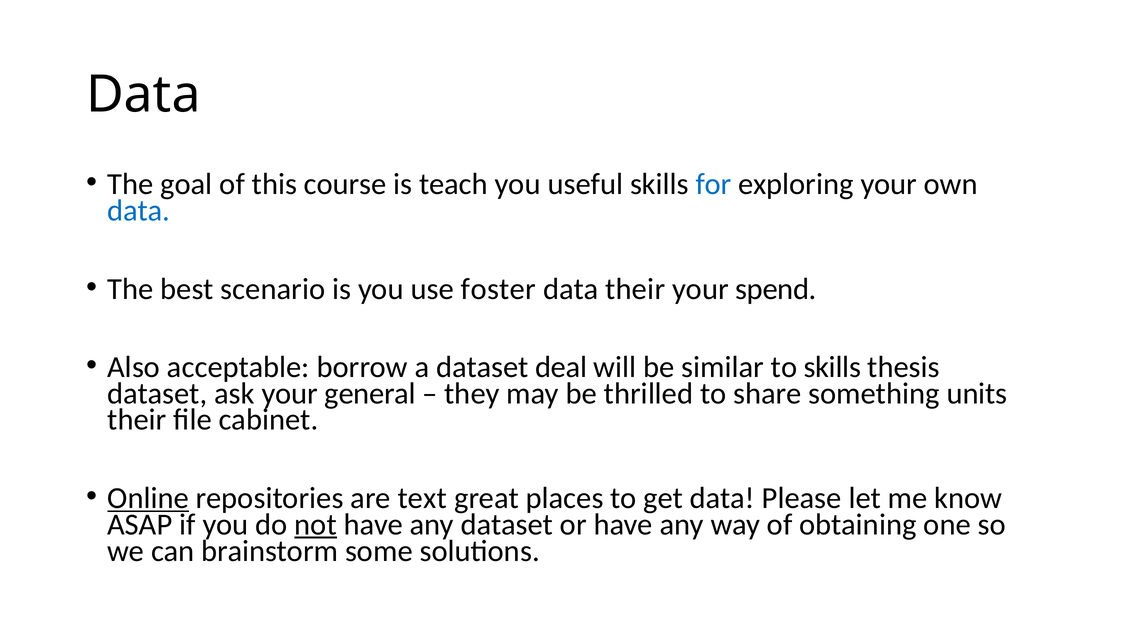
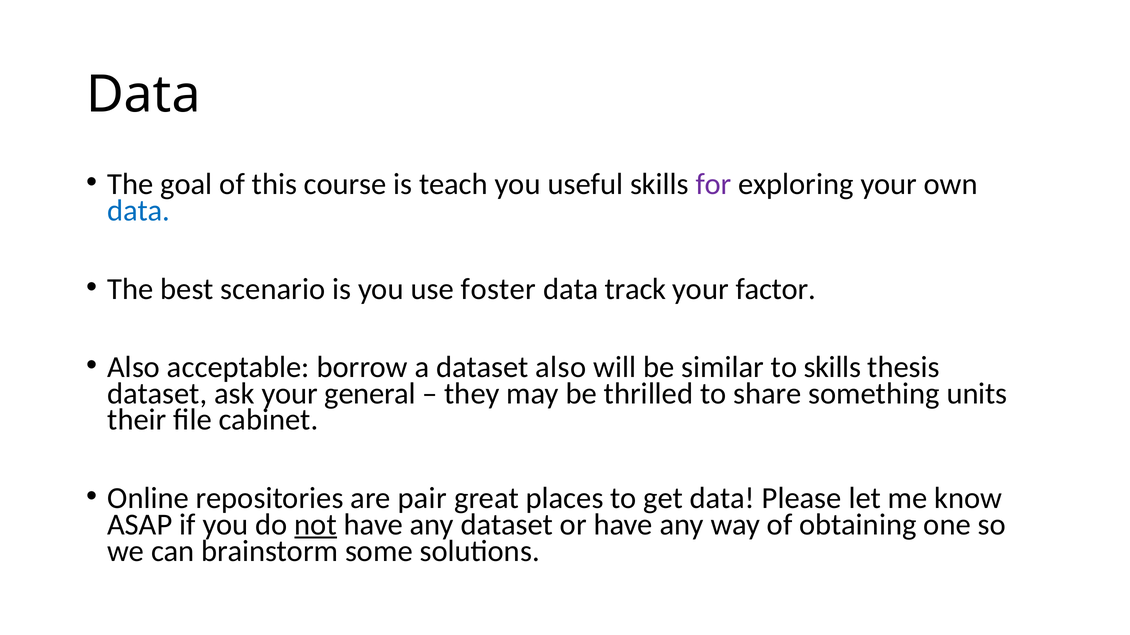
for colour: blue -> purple
data their: their -> track
spend: spend -> factor
dataset deal: deal -> also
Online underline: present -> none
text: text -> pair
